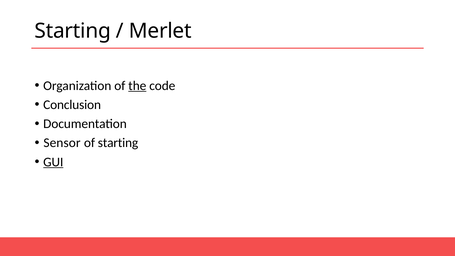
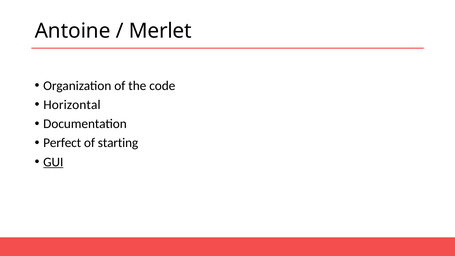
Starting at (73, 31): Starting -> Antoine
the underline: present -> none
Conclusion: Conclusion -> Horizontal
Sensor: Sensor -> Perfect
